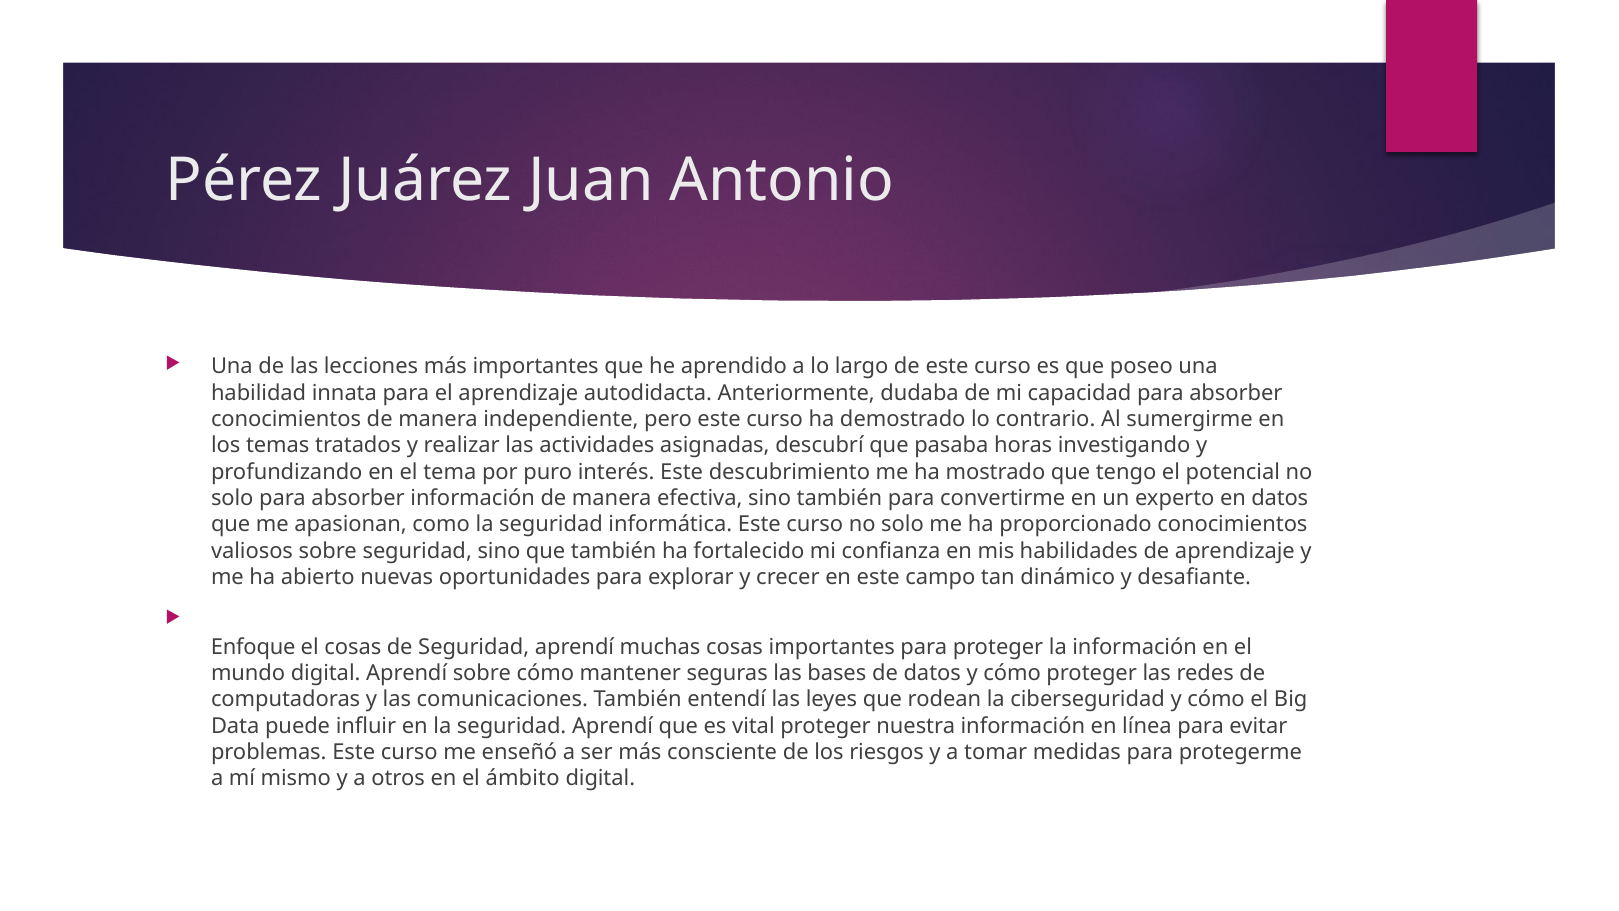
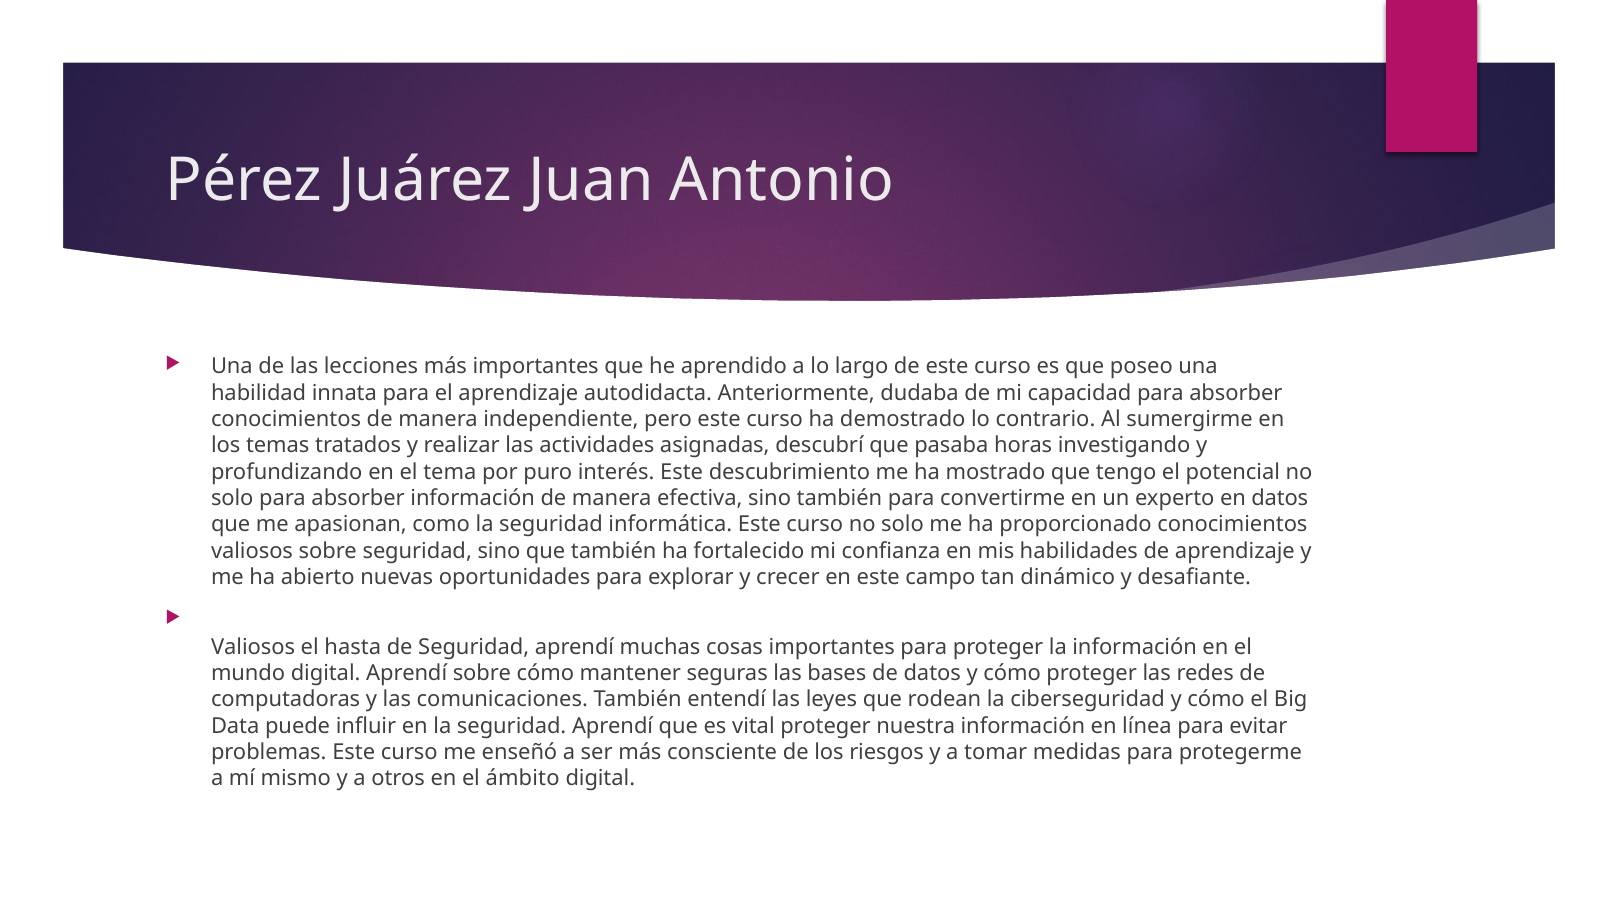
Enfoque at (253, 647): Enfoque -> Valiosos
el cosas: cosas -> hasta
